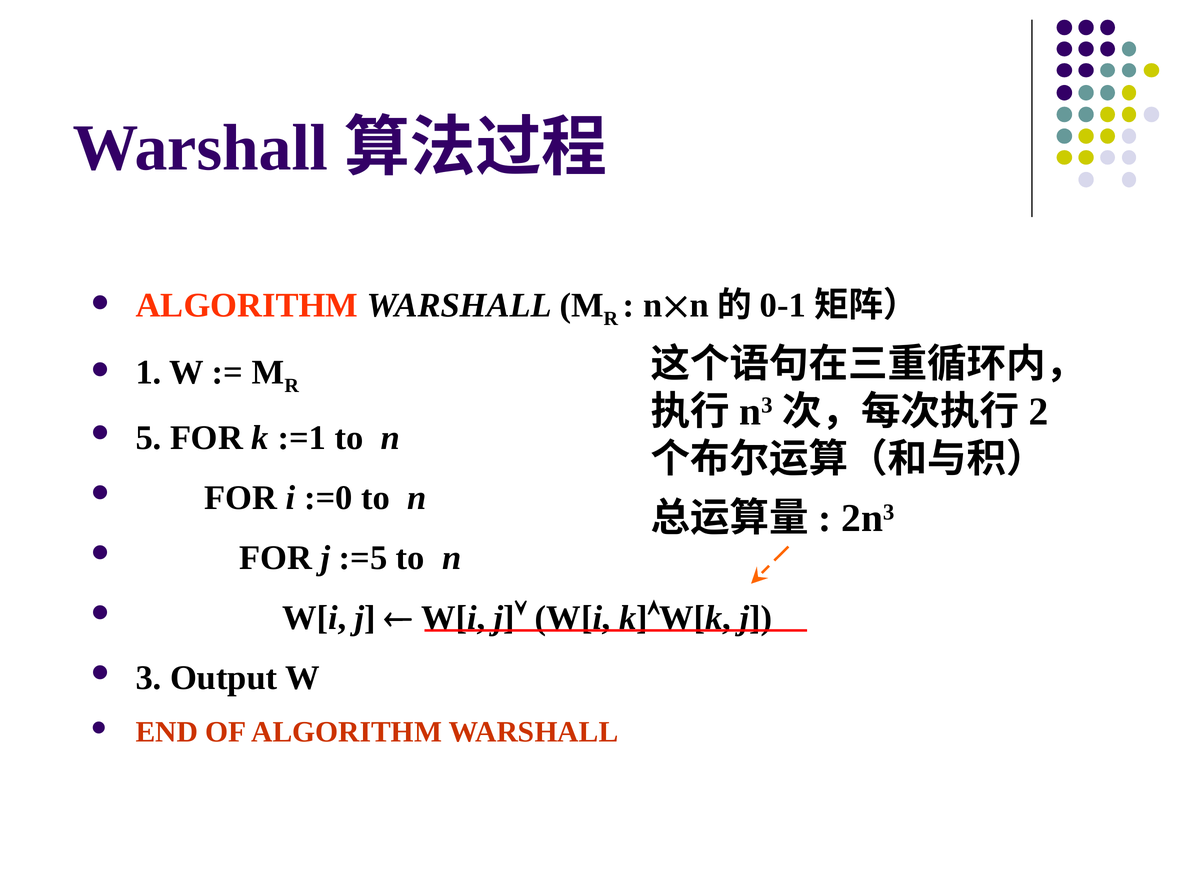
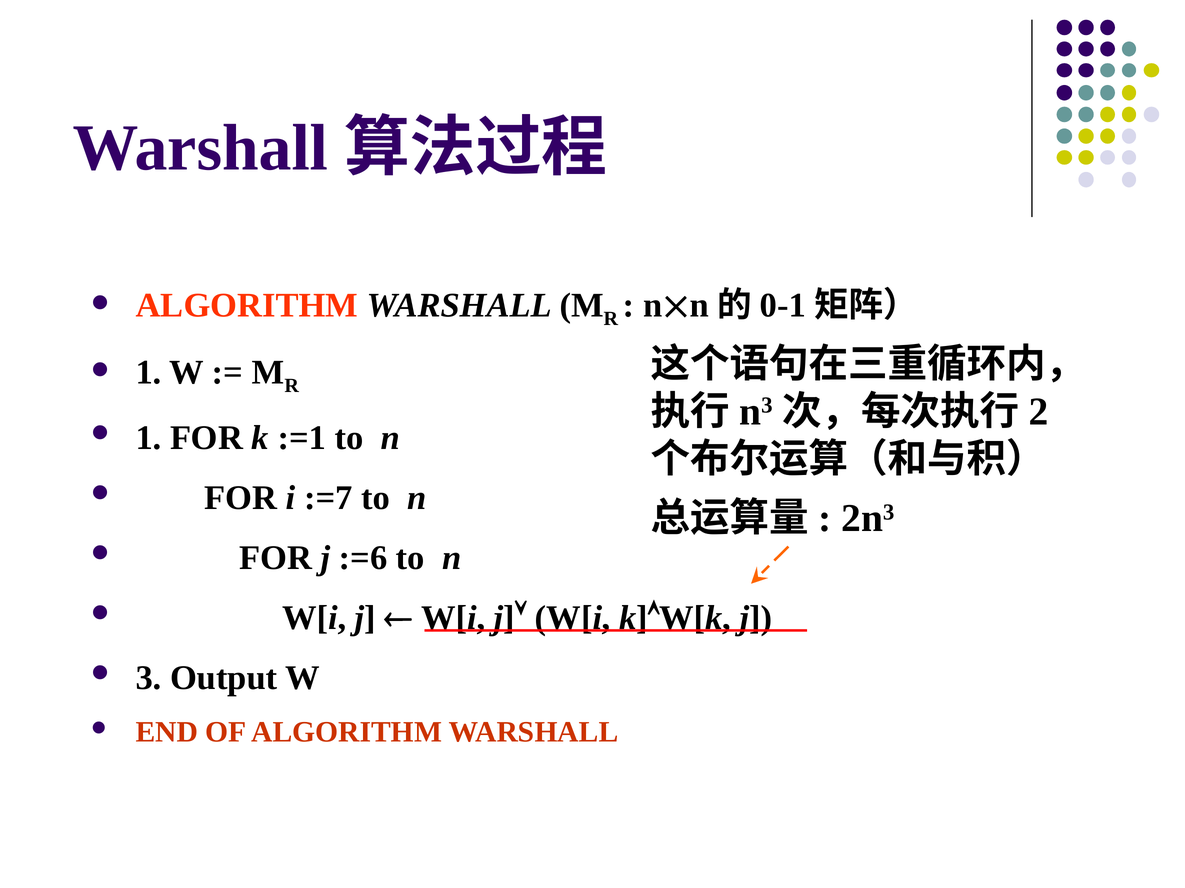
5 at (148, 438): 5 -> 1
:=0: :=0 -> :=7
:=5: :=5 -> :=6
